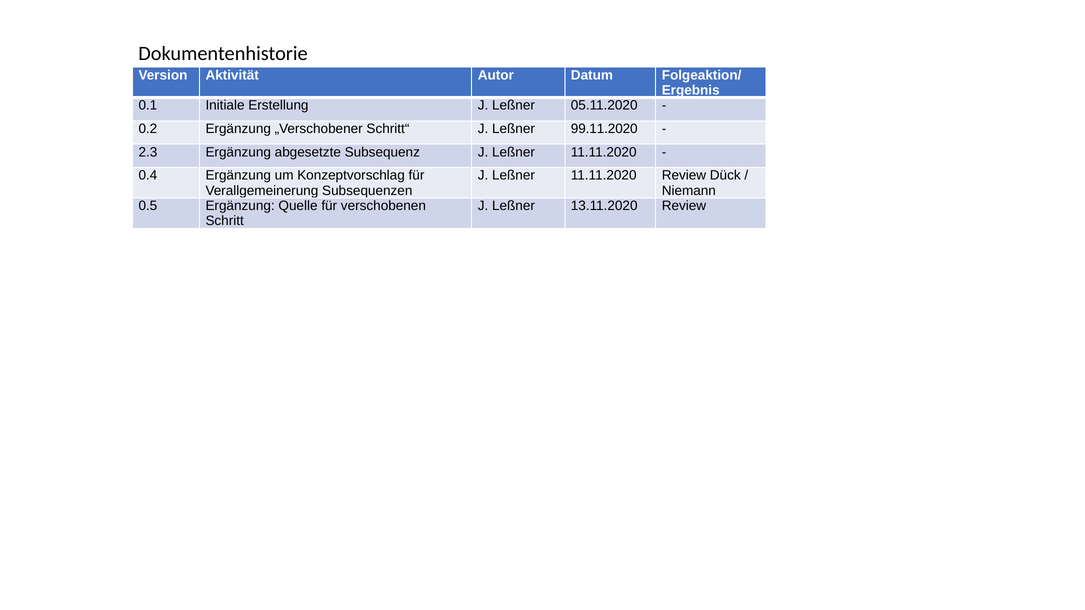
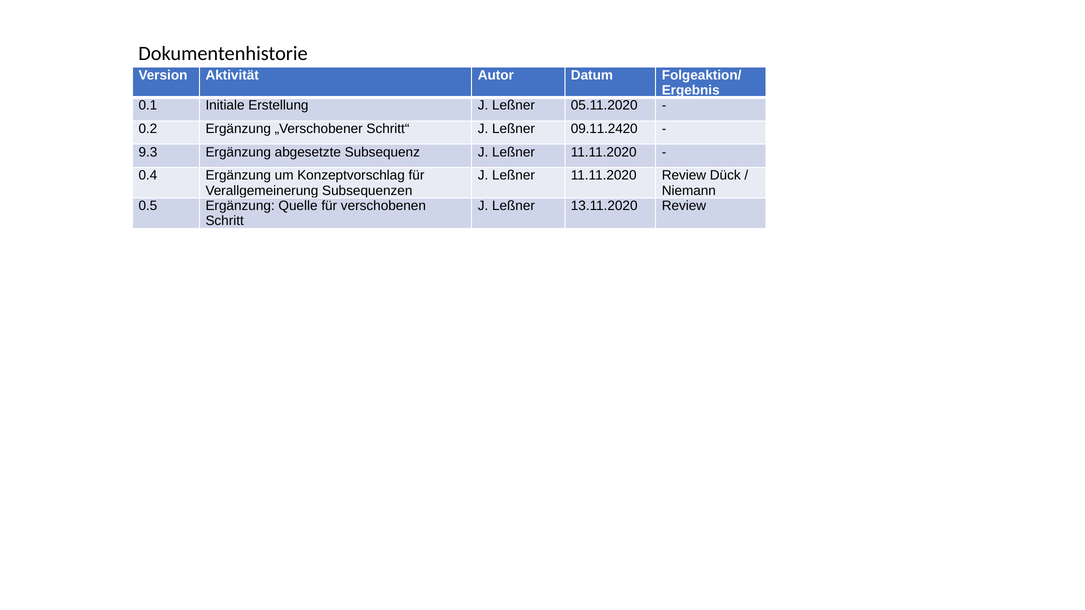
99.11.2020: 99.11.2020 -> 09.11.2420
2.3: 2.3 -> 9.3
